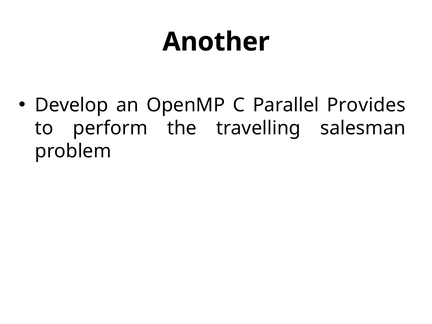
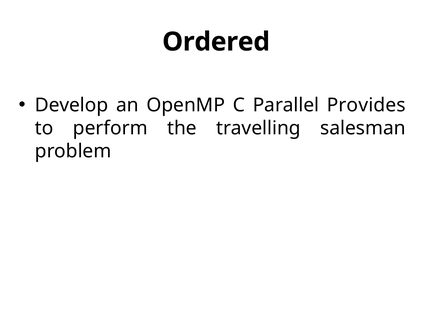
Another: Another -> Ordered
